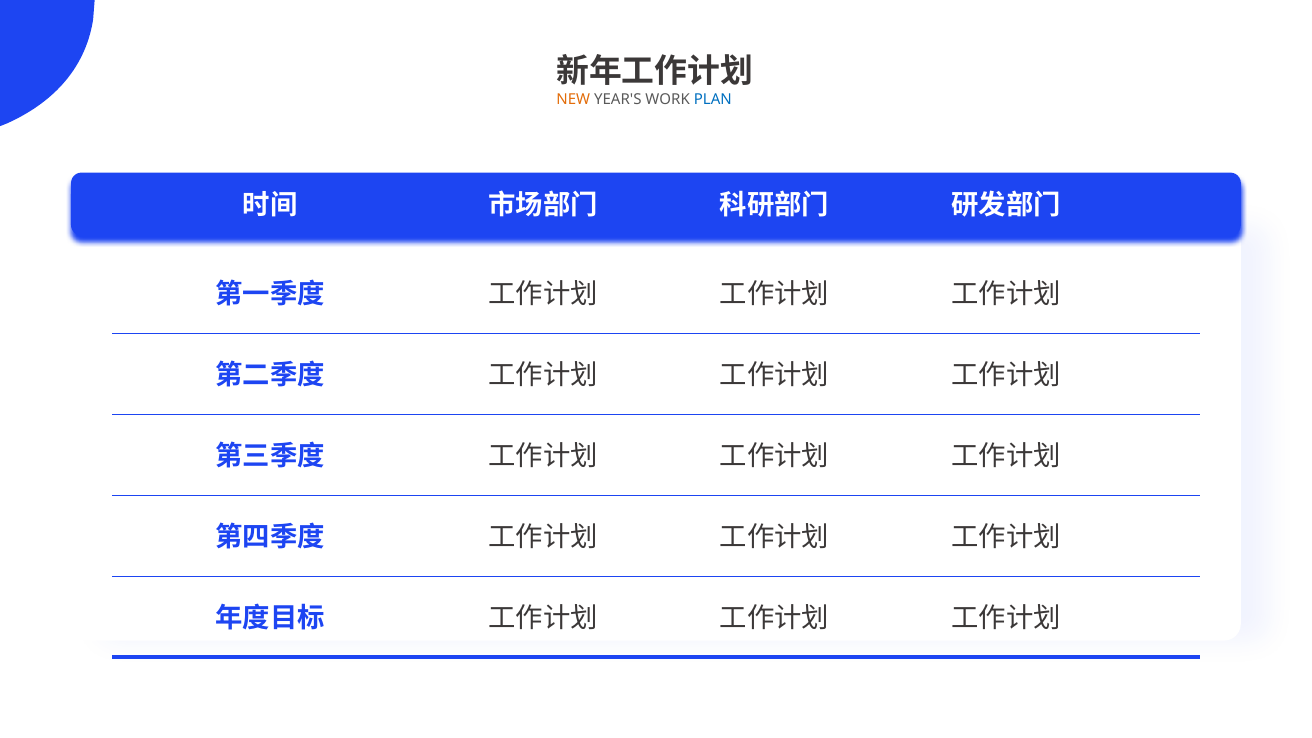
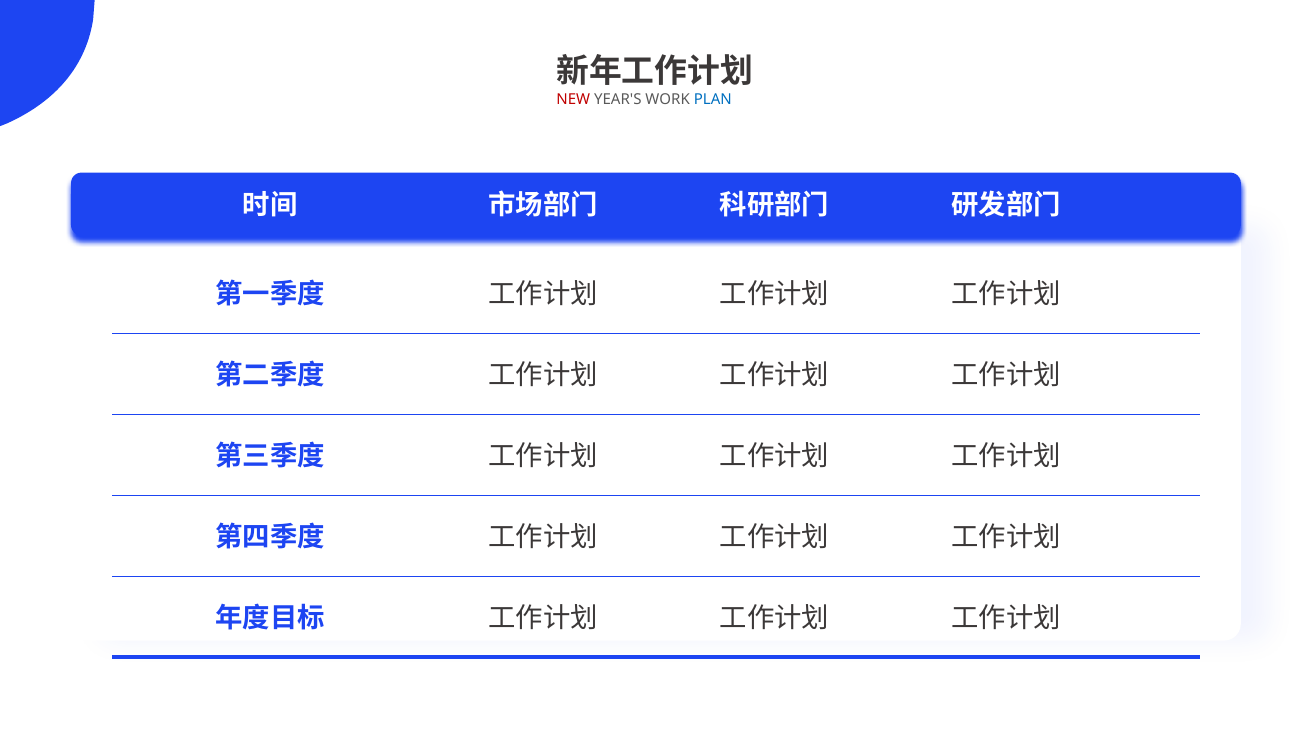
NEW colour: orange -> red
